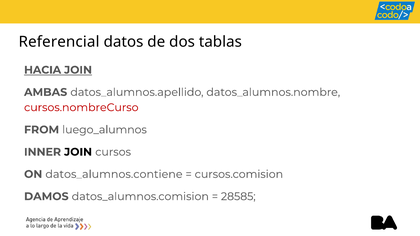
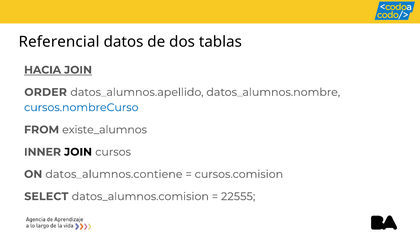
AMBAS: AMBAS -> ORDER
cursos.nombreCurso colour: red -> blue
luego_alumnos: luego_alumnos -> existe_alumnos
DAMOS: DAMOS -> SELECT
28585: 28585 -> 22555
